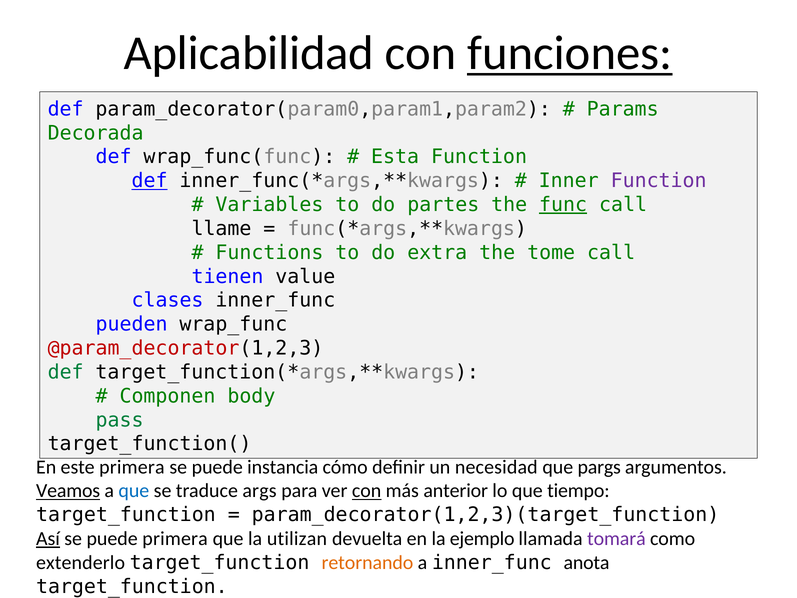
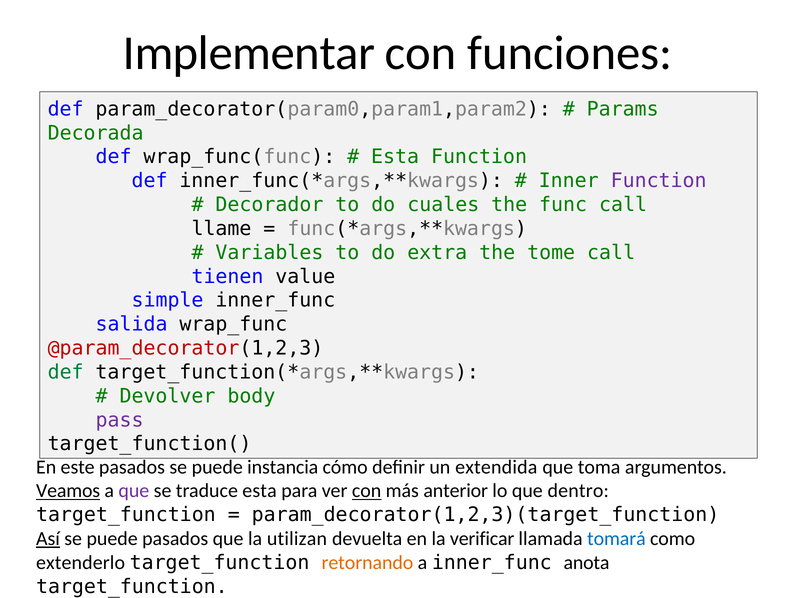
Aplicabilidad: Aplicabilidad -> Implementar
funciones underline: present -> none
def at (150, 181) underline: present -> none
Variables: Variables -> Decorador
partes: partes -> cuales
func underline: present -> none
Functions: Functions -> Variables
clases: clases -> simple
pueden: pueden -> salida
Componen: Componen -> Devolver
pass colour: green -> purple
este primera: primera -> pasados
necesidad: necesidad -> extendida
pargs: pargs -> toma
que at (134, 491) colour: blue -> purple
traduce args: args -> esta
tiempo: tiempo -> dentro
puede primera: primera -> pasados
ejemplo: ejemplo -> verificar
tomará colour: purple -> blue
